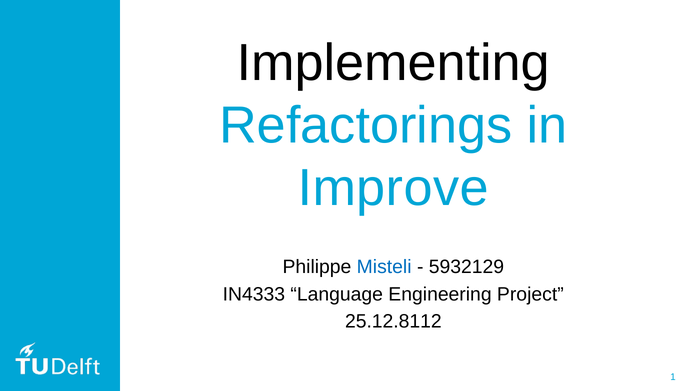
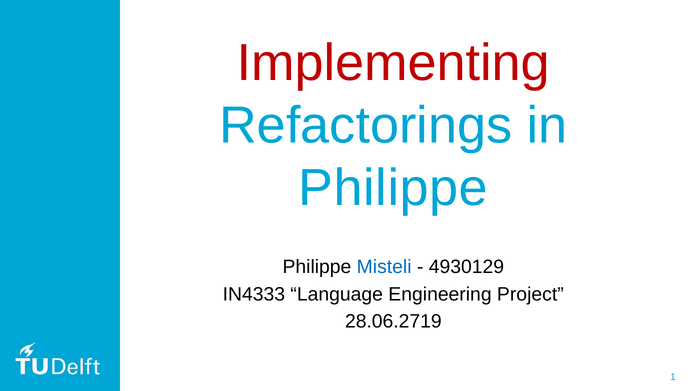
Implementing colour: black -> red
Improve at (393, 188): Improve -> Philippe
5932129: 5932129 -> 4930129
25.12.8112: 25.12.8112 -> 28.06.2719
